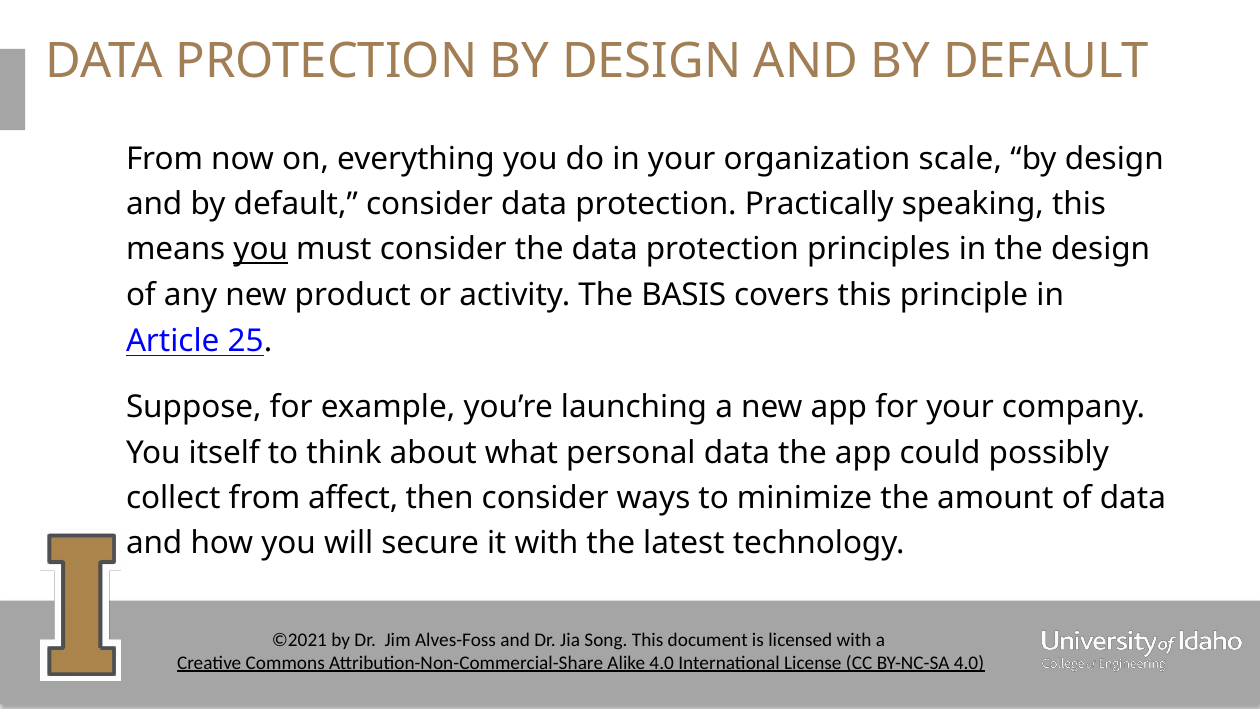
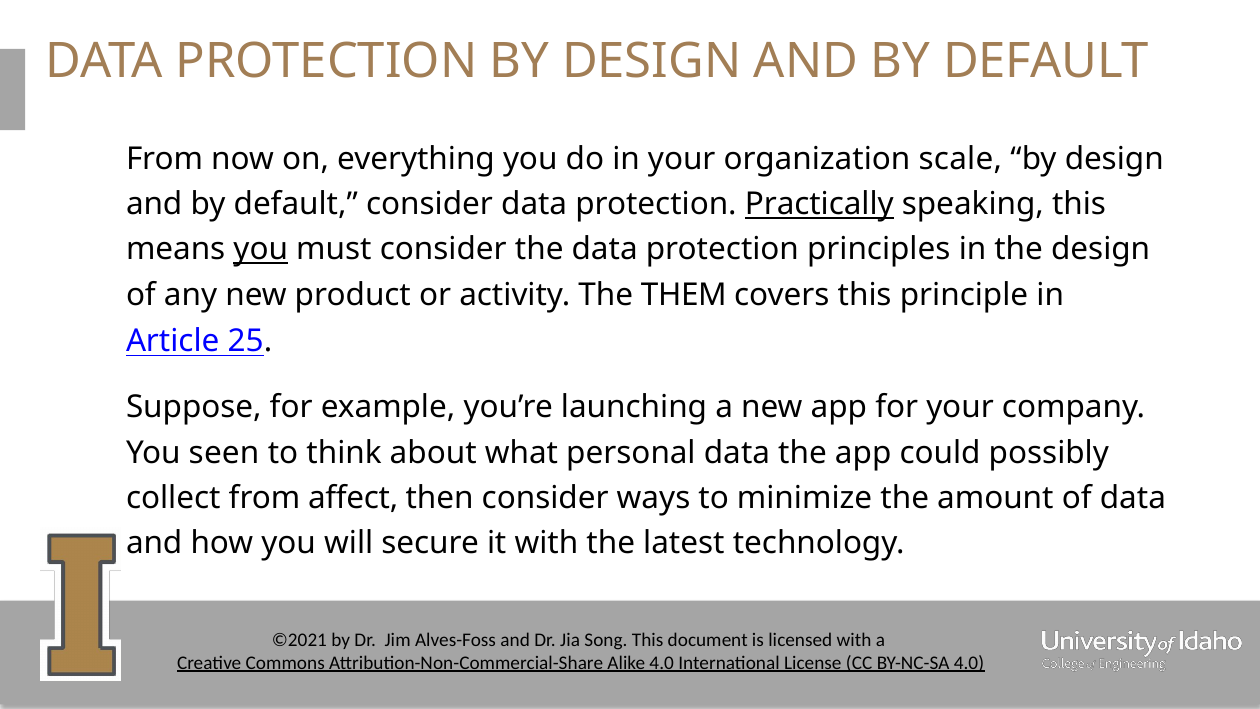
Practically underline: none -> present
BASIS: BASIS -> THEM
itself: itself -> seen
